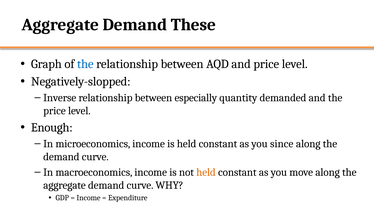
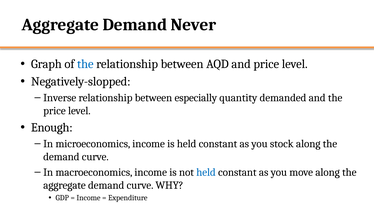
These: These -> Never
since: since -> stock
held at (206, 172) colour: orange -> blue
